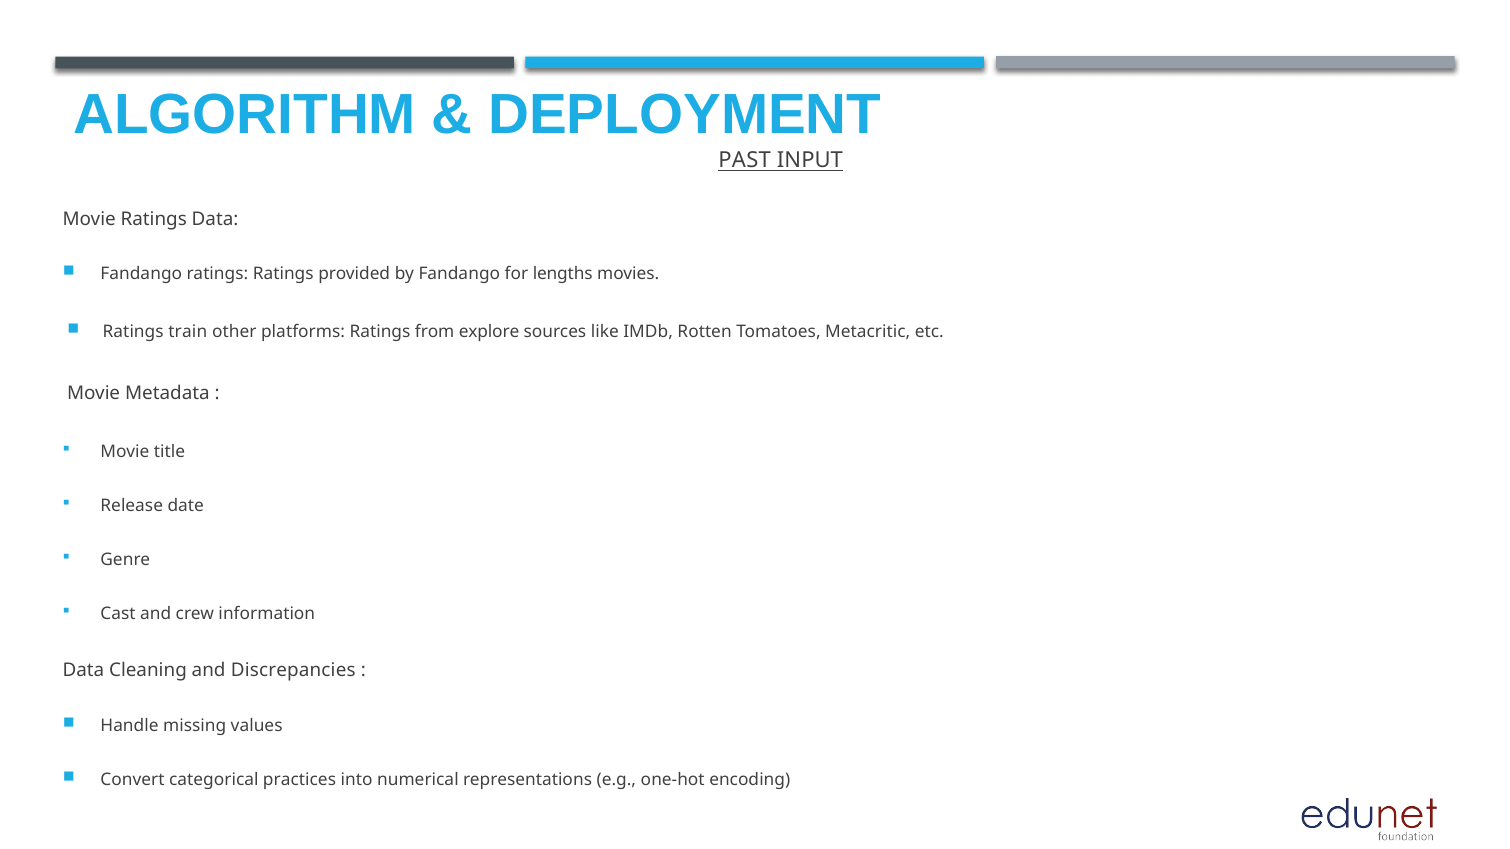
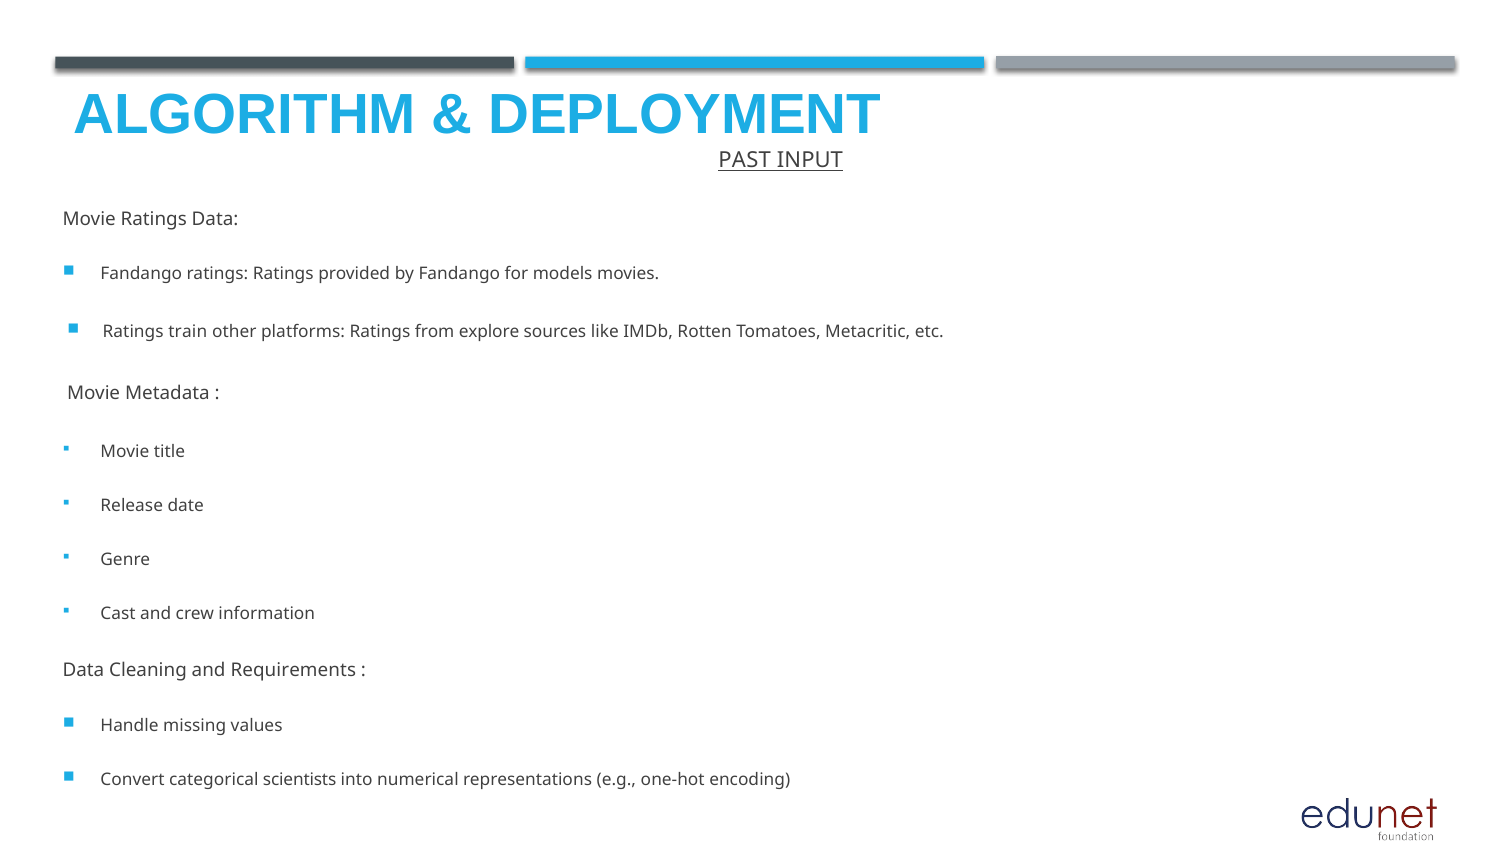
lengths: lengths -> models
Discrepancies: Discrepancies -> Requirements
practices: practices -> scientists
